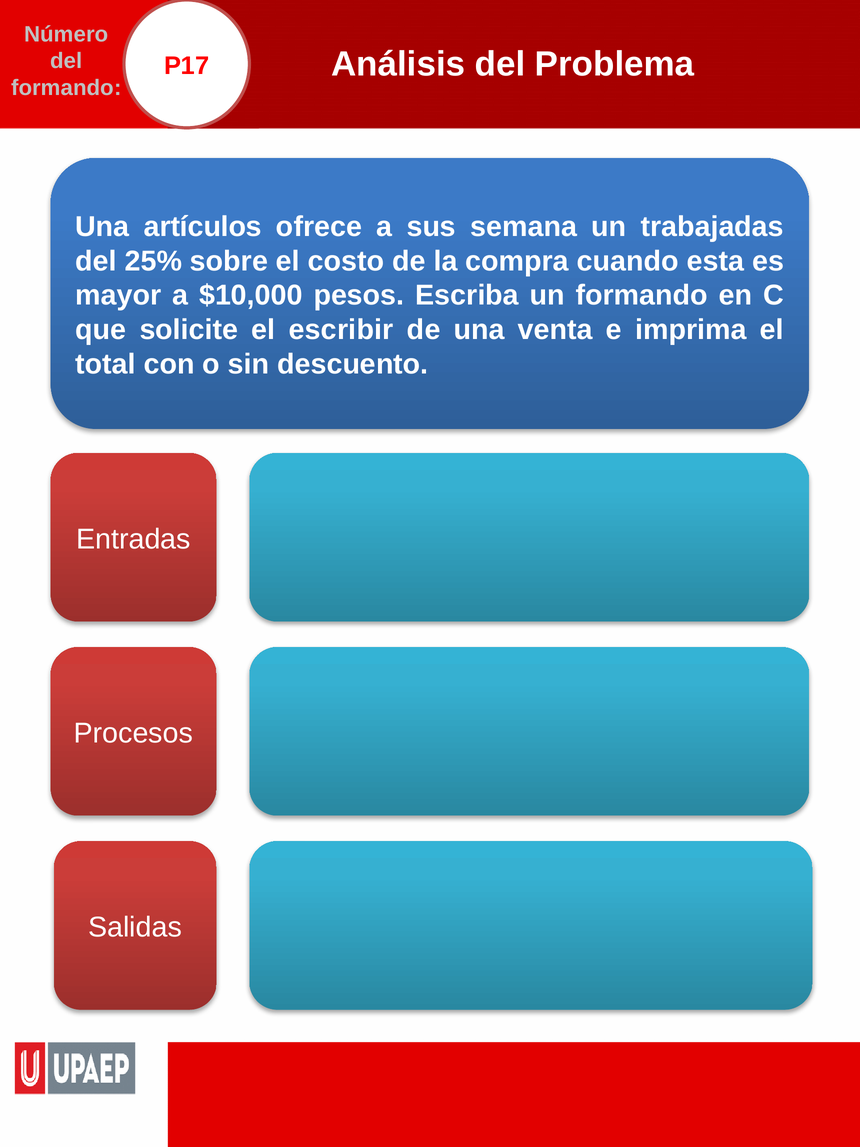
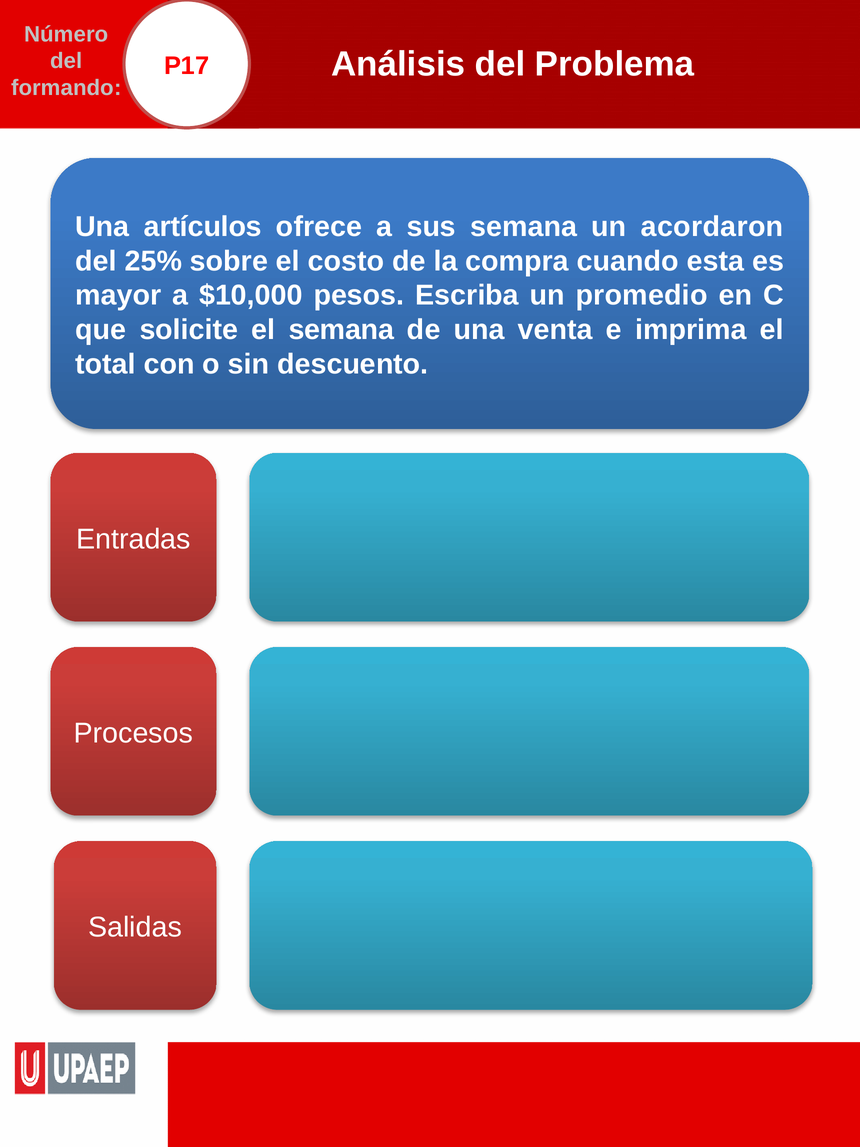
trabajadas: trabajadas -> acordaron
un formando: formando -> promedio
el escribir: escribir -> semana
